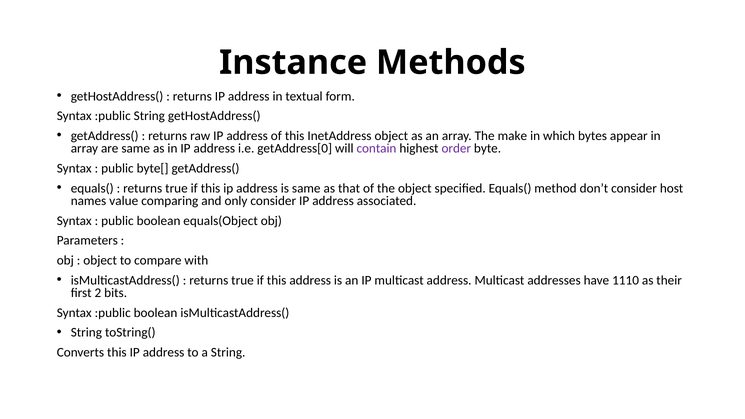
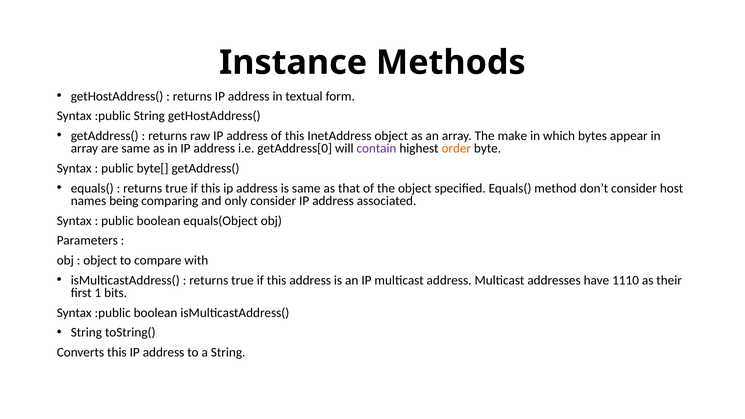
order colour: purple -> orange
value: value -> being
2: 2 -> 1
